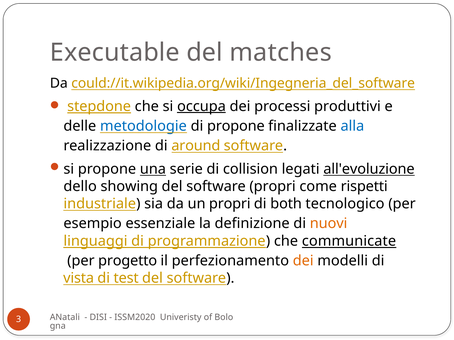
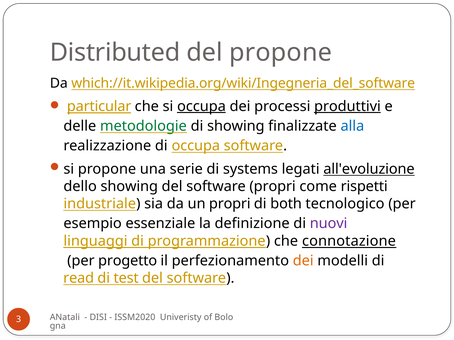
Executable: Executable -> Distributed
del matches: matches -> propone
could://it.wikipedia.org/wiki/Ingegneria_del_software: could://it.wikipedia.org/wiki/Ingegneria_del_software -> which://it.wikipedia.org/wiki/Ingegneria_del_software
stepdone: stepdone -> particular
produttivi underline: none -> present
metodologie colour: blue -> green
di propone: propone -> showing
di around: around -> occupa
una underline: present -> none
collision: collision -> systems
nuovi colour: orange -> purple
communicate: communicate -> connotazione
vista: vista -> read
